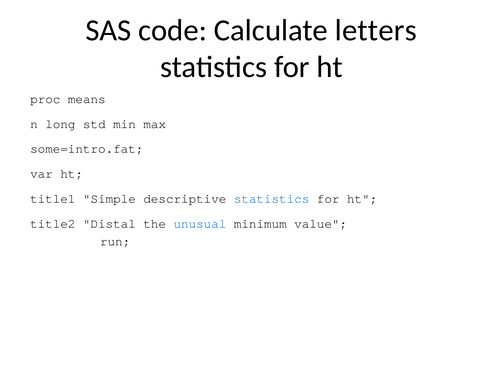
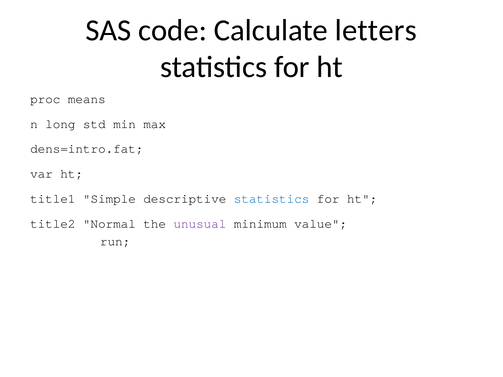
some=intro.fat: some=intro.fat -> dens=intro.fat
Distal: Distal -> Normal
unusual colour: blue -> purple
